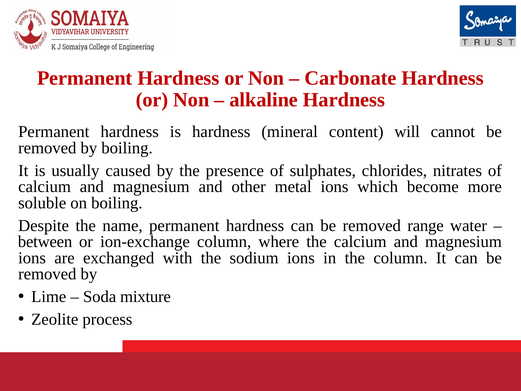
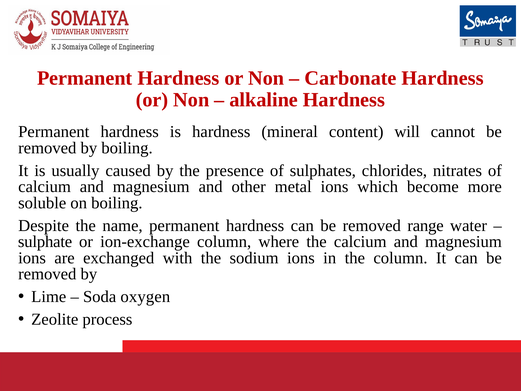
between: between -> sulphate
mixture: mixture -> oxygen
